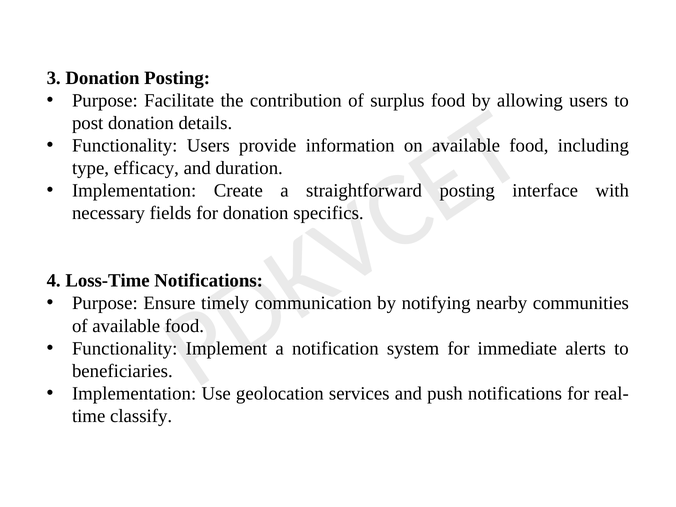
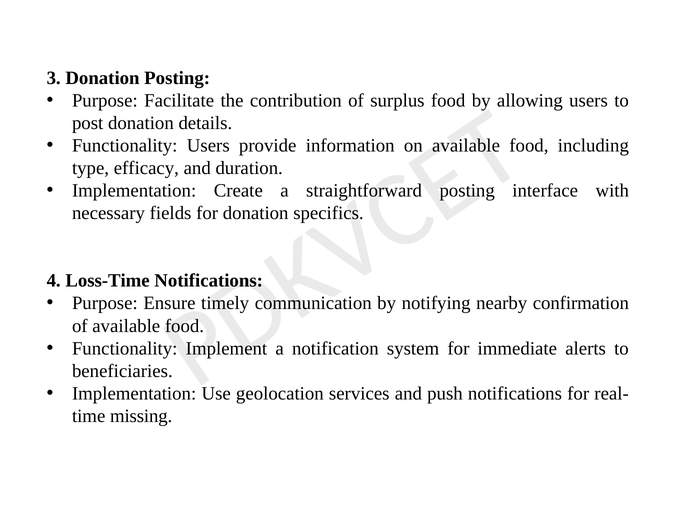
communities: communities -> confirmation
classify: classify -> missing
